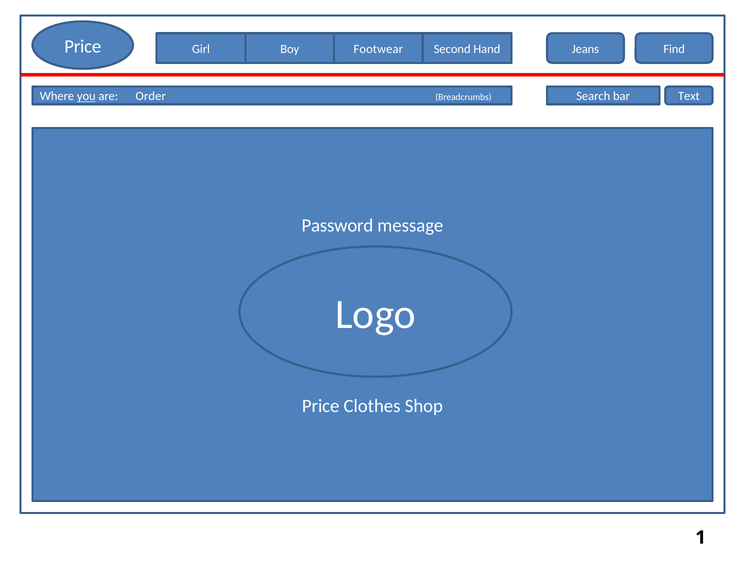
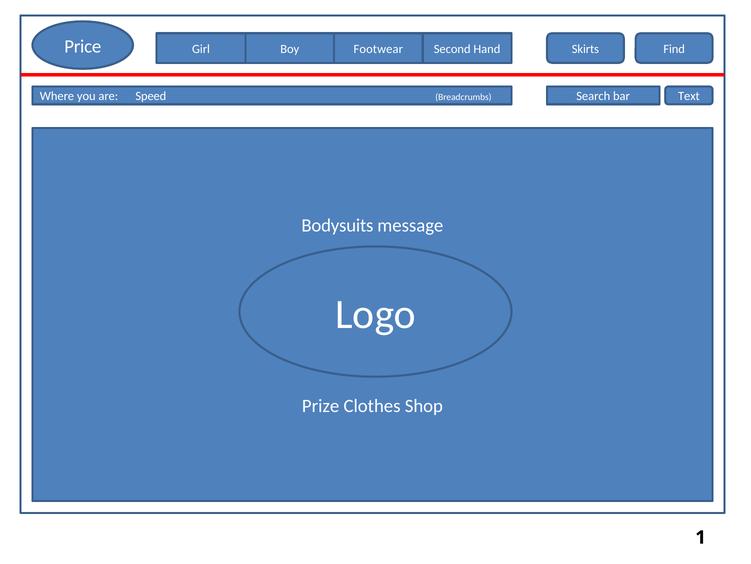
Jeans: Jeans -> Skirts
you underline: present -> none
Order: Order -> Speed
Password: Password -> Bodysuits
Price at (321, 406): Price -> Prize
